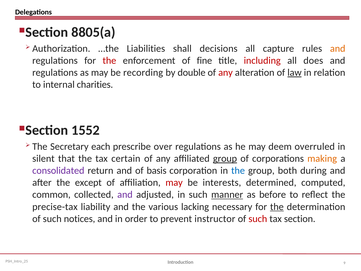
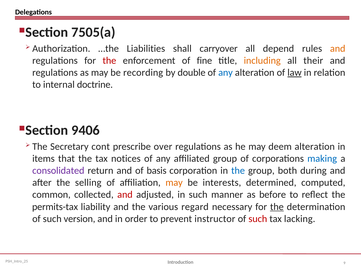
8805(a: 8805(a -> 7505(a
decisions: decisions -> carryover
capture: capture -> depend
including colour: red -> orange
does: does -> their
any at (225, 72) colour: red -> blue
charities: charities -> doctrine
1552: 1552 -> 9406
each: each -> cont
deem overruled: overruled -> alteration
silent: silent -> items
certain: certain -> notices
group at (225, 158) underline: present -> none
making colour: orange -> blue
except: except -> selling
may at (174, 182) colour: red -> orange
and at (125, 194) colour: purple -> red
manner underline: present -> none
precise-tax: precise-tax -> permits-tax
lacking: lacking -> regard
notices: notices -> version
section: section -> lacking
